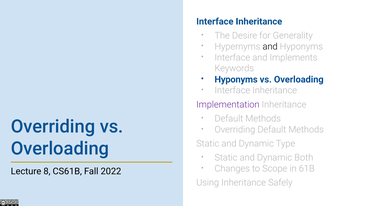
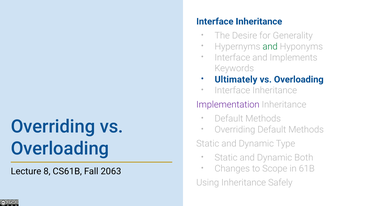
and at (270, 46) colour: black -> green
Hyponyms at (236, 79): Hyponyms -> Ultimately
2022: 2022 -> 2063
